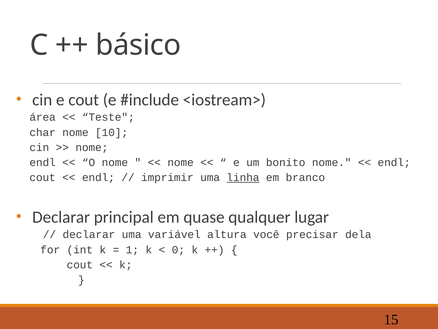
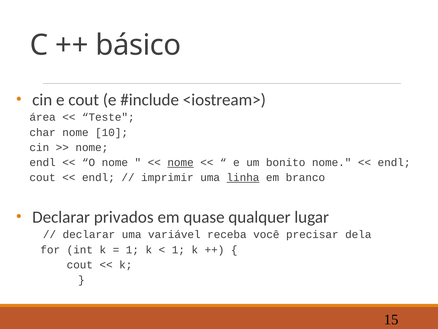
nome at (181, 162) underline: none -> present
principal: principal -> privados
altura: altura -> receba
0 at (178, 249): 0 -> 1
